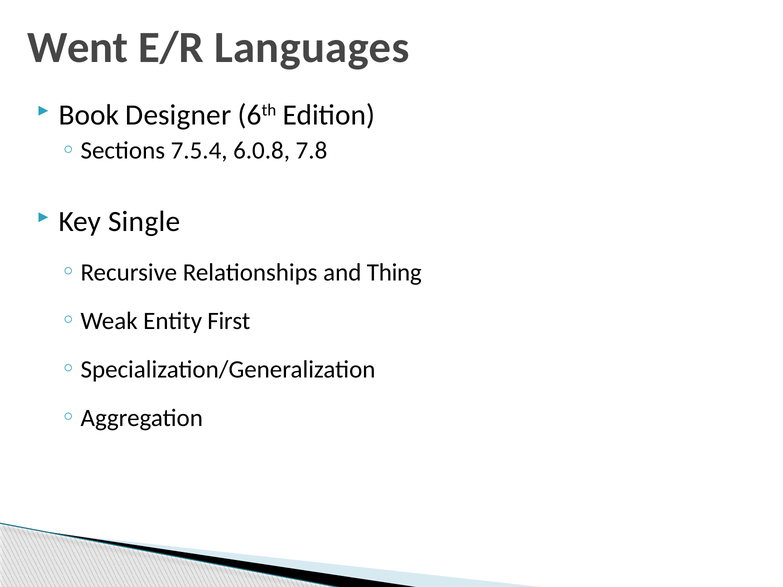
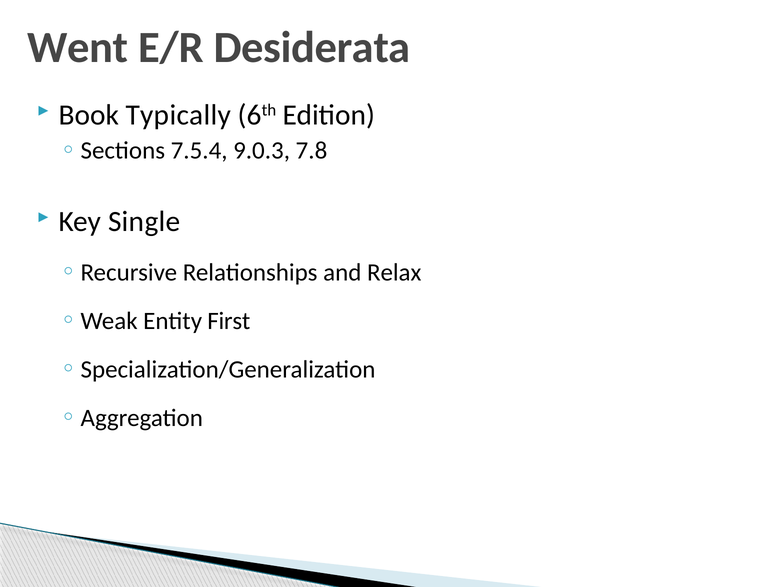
Languages: Languages -> Desiderata
Designer: Designer -> Typically
6.0.8: 6.0.8 -> 9.0.3
Thing: Thing -> Relax
